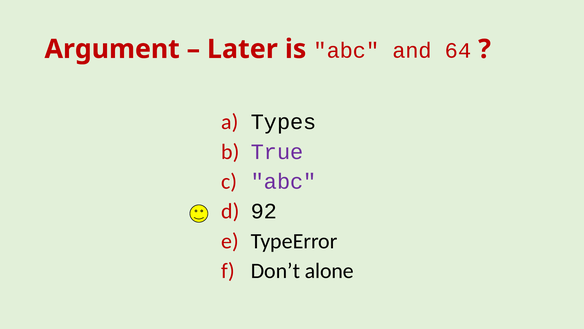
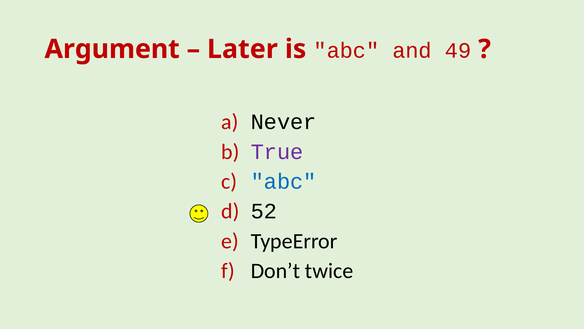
64: 64 -> 49
Types: Types -> Never
abc at (284, 181) colour: purple -> blue
92: 92 -> 52
alone: alone -> twice
